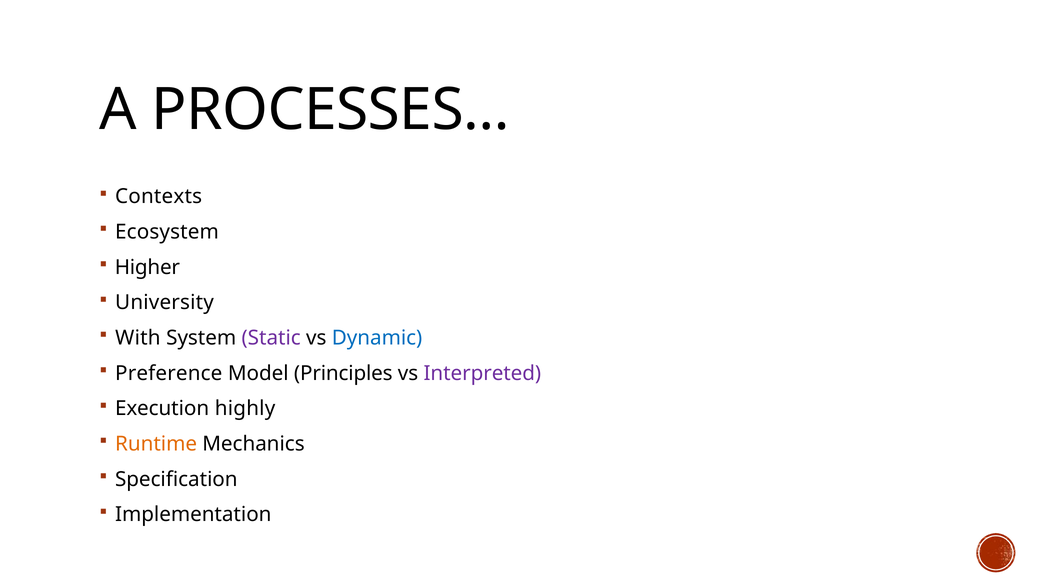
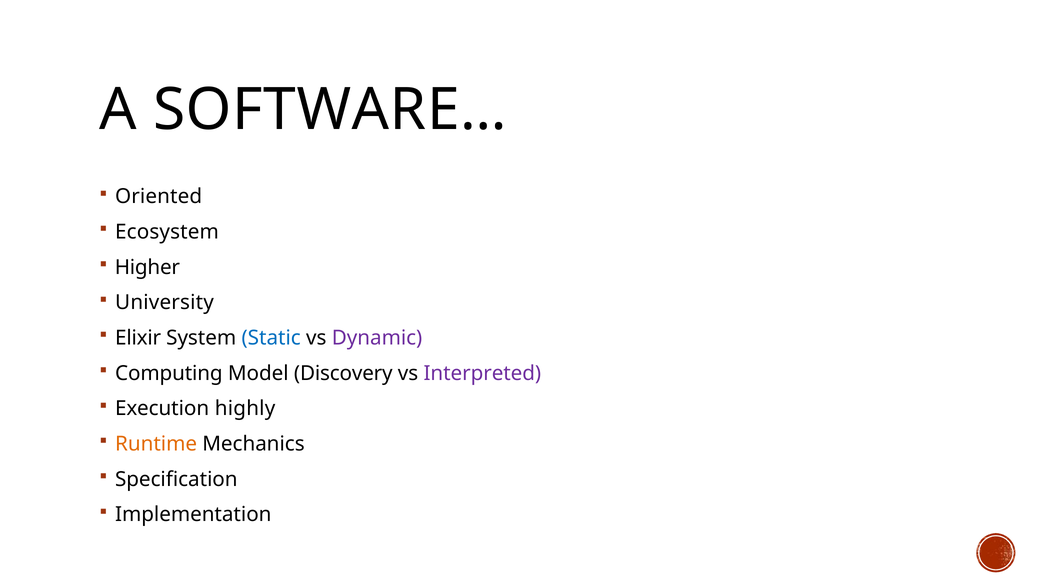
PROCESSES…: PROCESSES… -> SOFTWARE…
Contexts: Contexts -> Oriented
With: With -> Elixir
Static colour: purple -> blue
Dynamic colour: blue -> purple
Preference: Preference -> Computing
Principles: Principles -> Discovery
